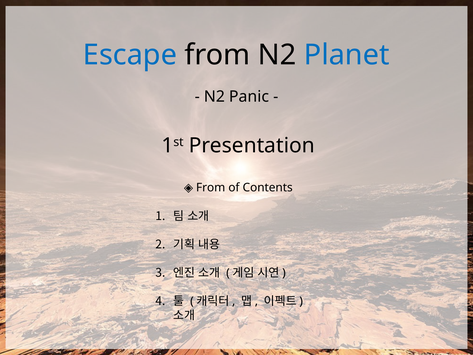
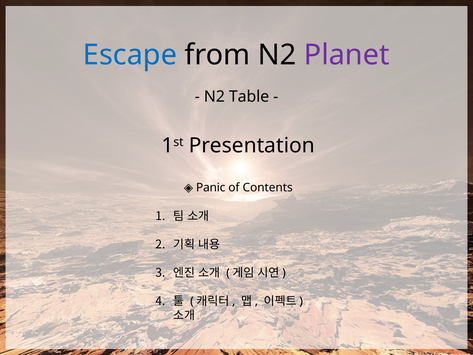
Planet colour: blue -> purple
Panic: Panic -> Table
From at (211, 188): From -> Panic
